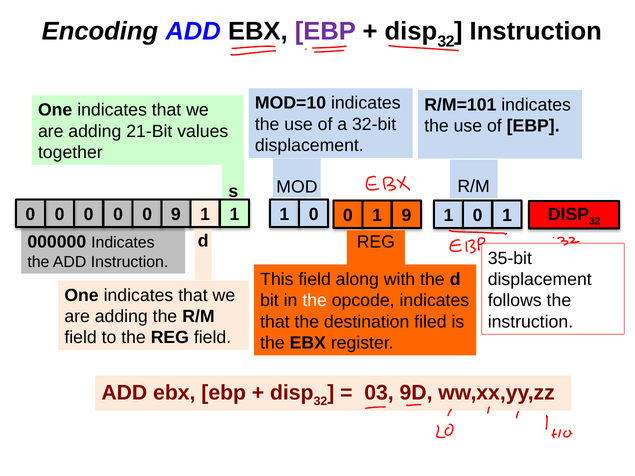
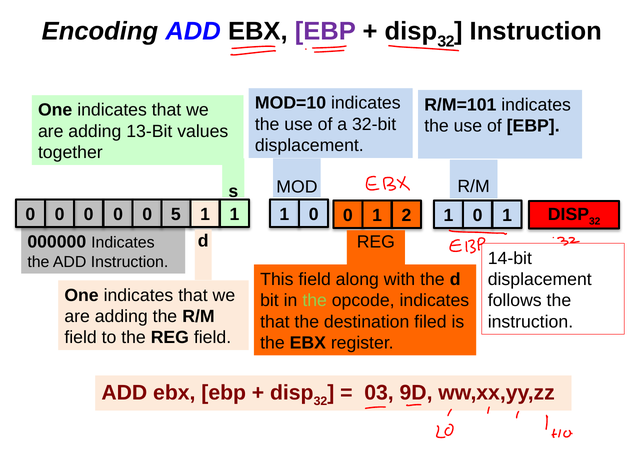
21-Bit: 21-Bit -> 13-Bit
0 9: 9 -> 5
1 9: 9 -> 2
35-bit: 35-bit -> 14-bit
the at (315, 301) colour: white -> light green
